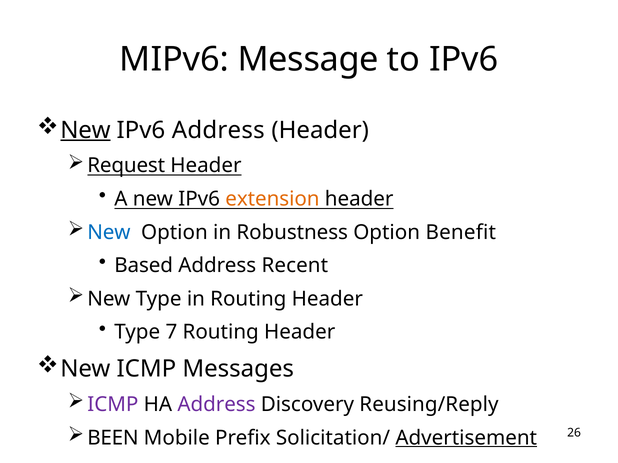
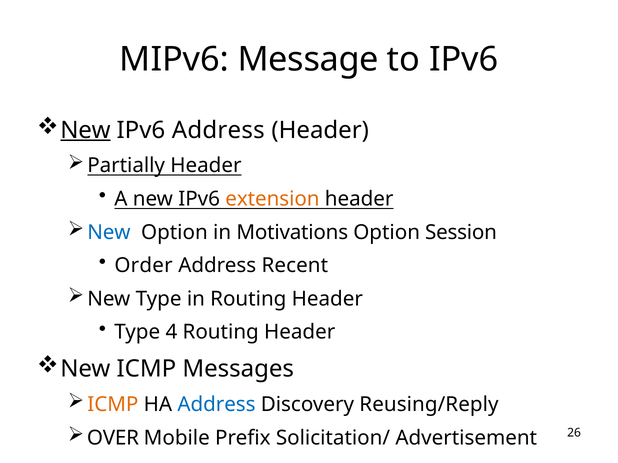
Request: Request -> Partially
Robustness: Robustness -> Motivations
Benefit: Benefit -> Session
Based: Based -> Order
7: 7 -> 4
ICMP at (113, 405) colour: purple -> orange
Address at (217, 405) colour: purple -> blue
BEEN: BEEN -> OVER
Advertisement underline: present -> none
